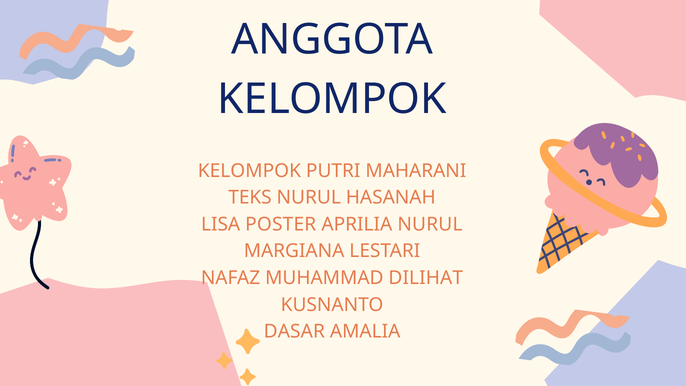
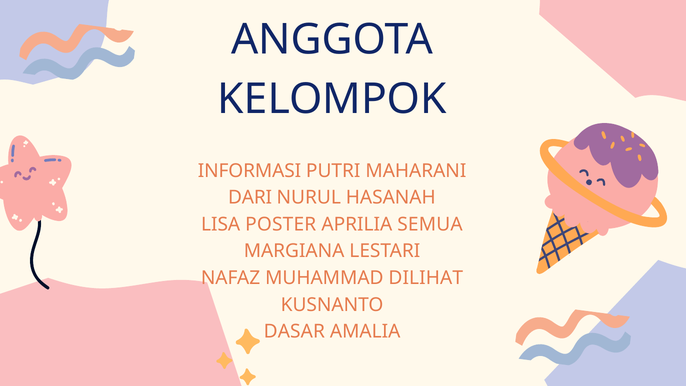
KELOMPOK at (249, 171): KELOMPOK -> INFORMASI
TEKS: TEKS -> DARI
APRILIA NURUL: NURUL -> SEMUA
